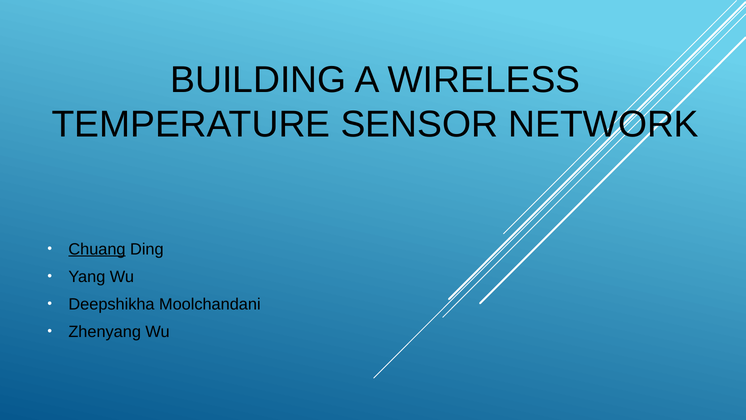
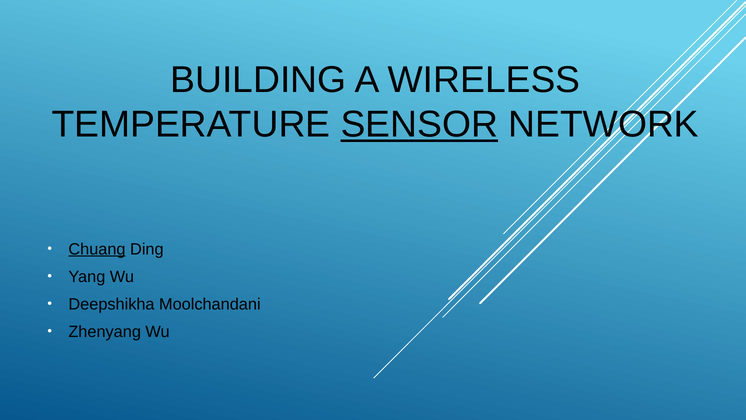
SENSOR underline: none -> present
